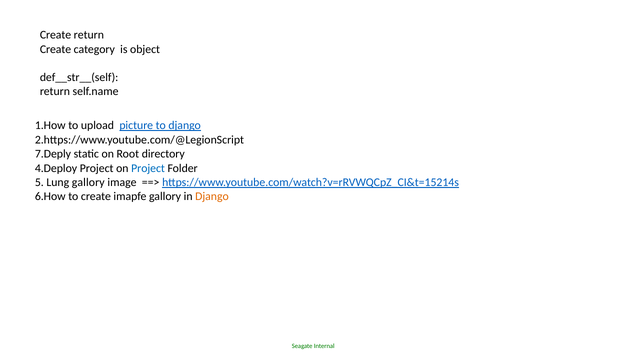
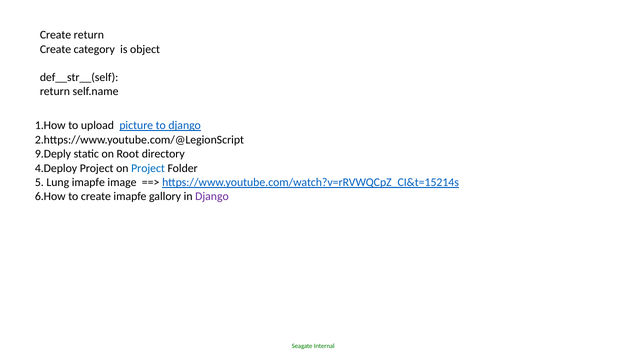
7.Deply: 7.Deply -> 9.Deply
Lung gallory: gallory -> imapfe
Django at (212, 196) colour: orange -> purple
